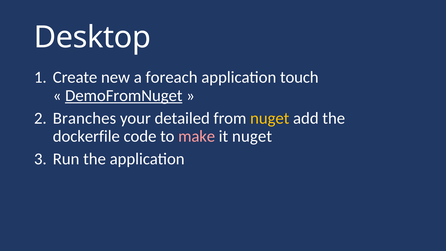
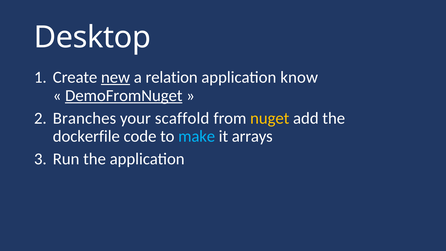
new underline: none -> present
foreach: foreach -> relation
touch: touch -> know
detailed: detailed -> scaffold
make colour: pink -> light blue
it nuget: nuget -> arrays
